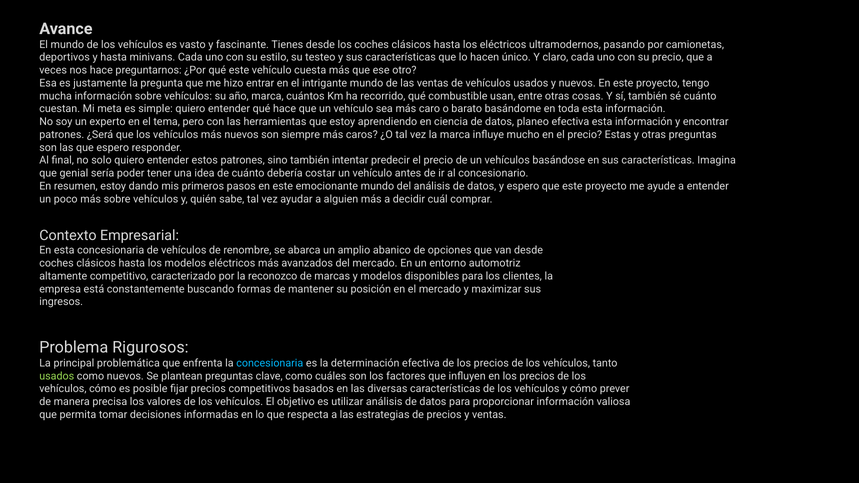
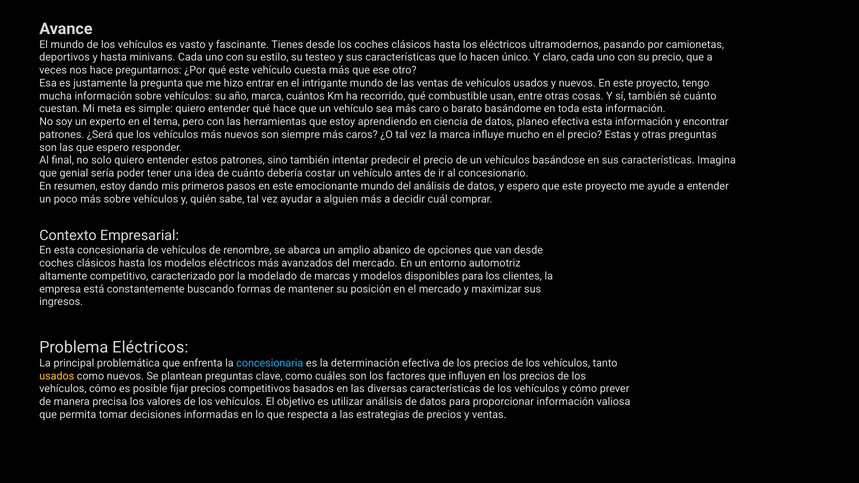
reconozco: reconozco -> modelado
Problema Rigurosos: Rigurosos -> Eléctricos
usados at (57, 376) colour: light green -> yellow
